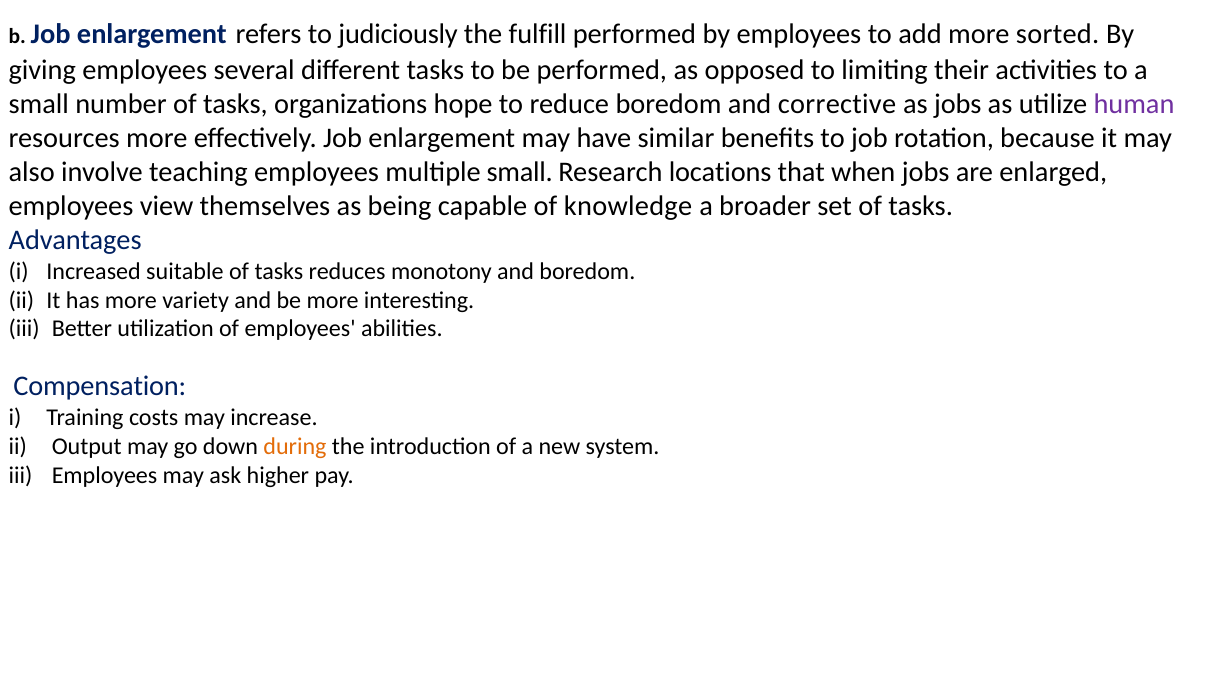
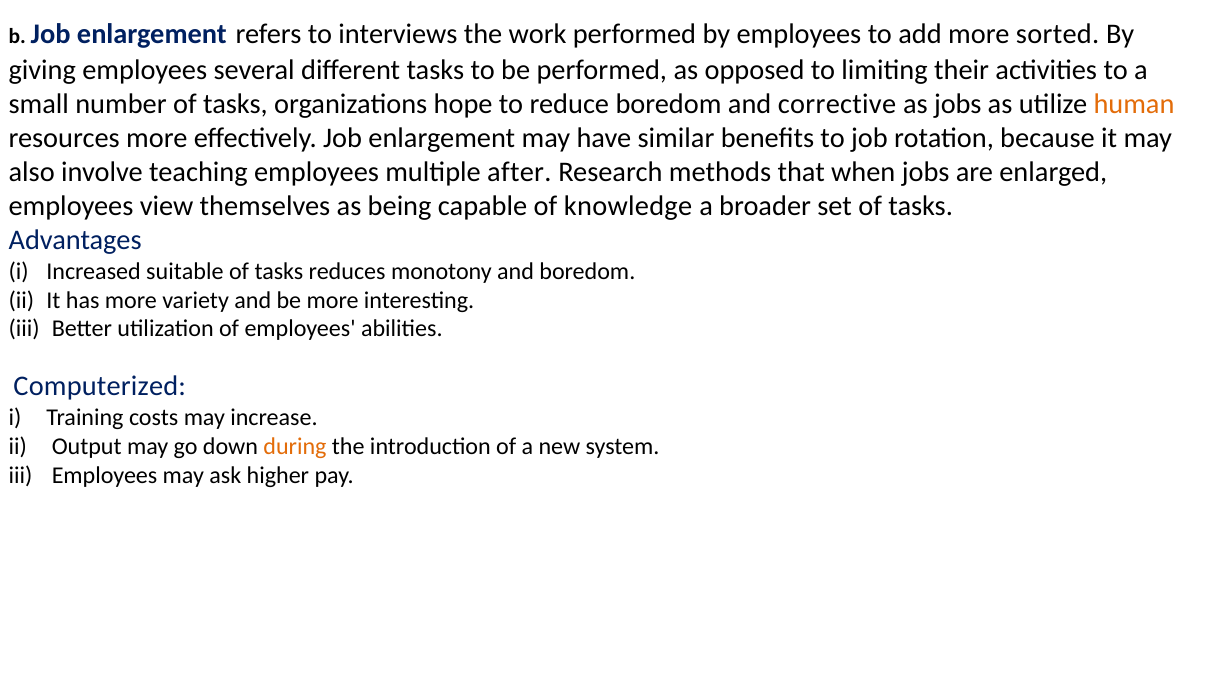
judiciously: judiciously -> interviews
fulfill: fulfill -> work
human colour: purple -> orange
multiple small: small -> after
locations: locations -> methods
Compensation: Compensation -> Computerized
